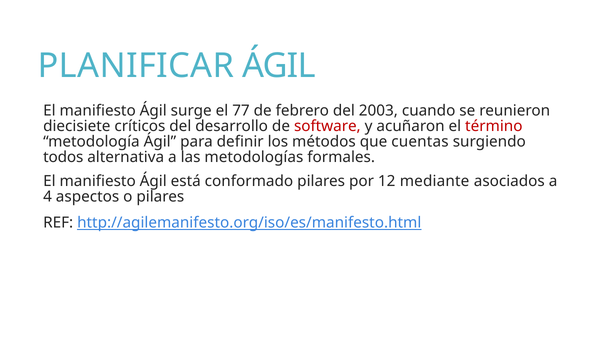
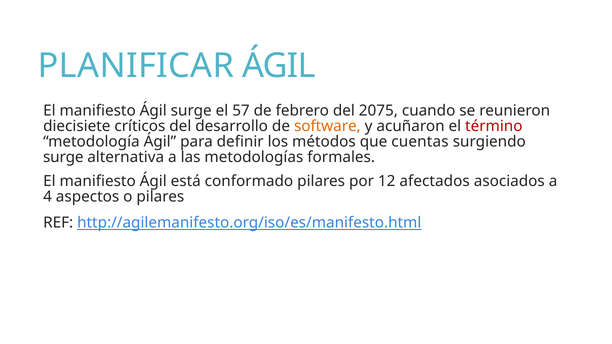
77: 77 -> 57
2003: 2003 -> 2075
software colour: red -> orange
todos at (63, 158): todos -> surge
mediante: mediante -> afectados
